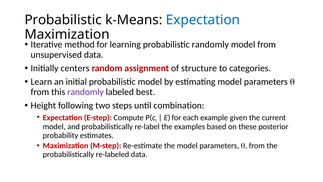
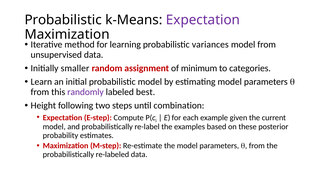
Expectation at (203, 20) colour: blue -> purple
probabilistic randomly: randomly -> variances
centers: centers -> smaller
structure: structure -> minimum
